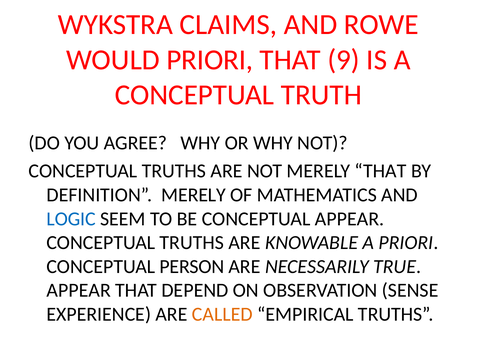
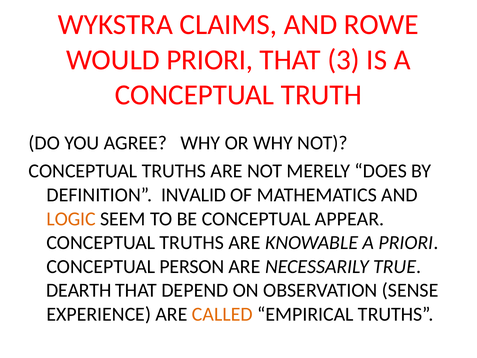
9: 9 -> 3
MERELY THAT: THAT -> DOES
DEFINITION MERELY: MERELY -> INVALID
LOGIC colour: blue -> orange
APPEAR at (79, 290): APPEAR -> DEARTH
